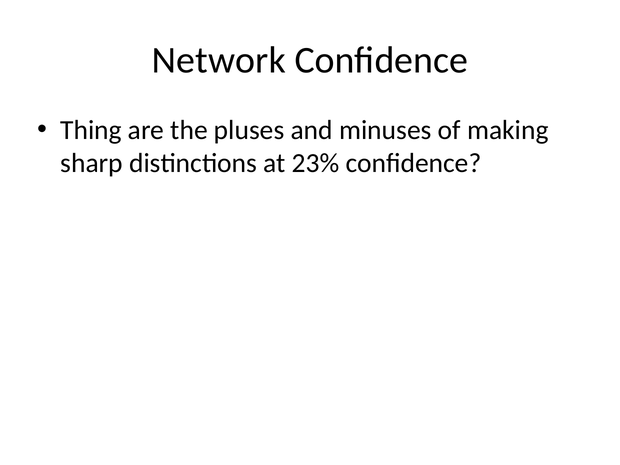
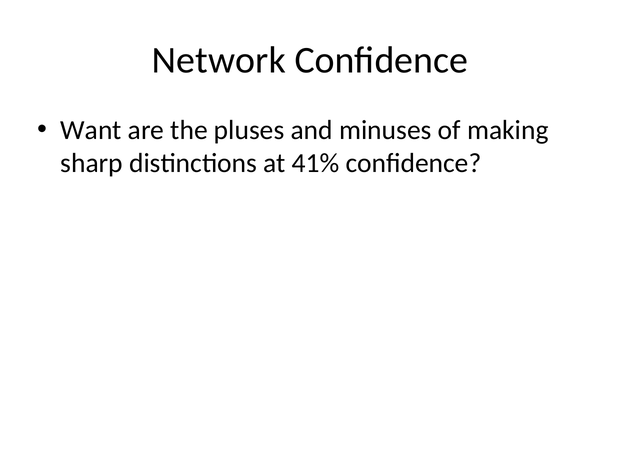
Thing: Thing -> Want
23%: 23% -> 41%
